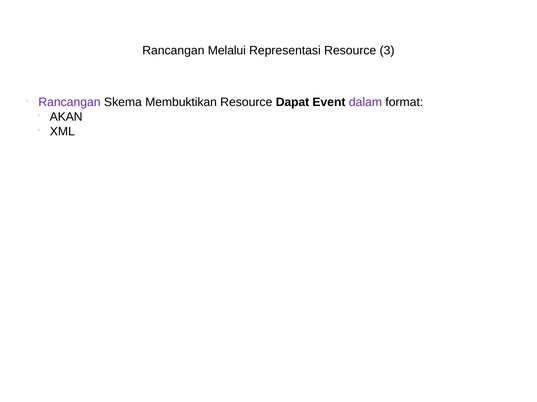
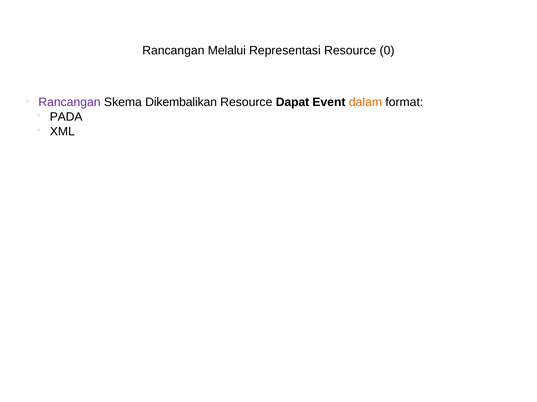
3: 3 -> 0
Membuktikan: Membuktikan -> Dikembalikan
dalam colour: purple -> orange
AKAN: AKAN -> PADA
